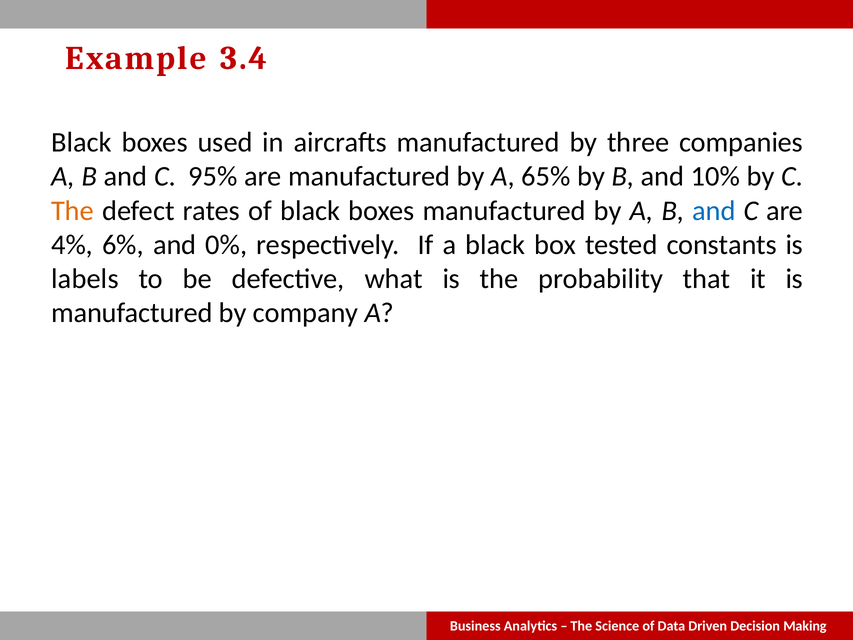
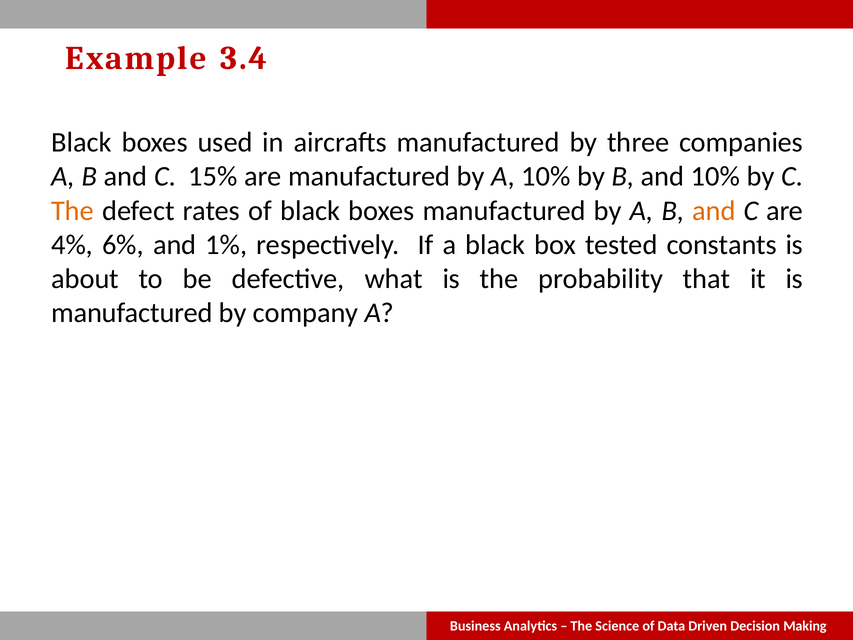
95%: 95% -> 15%
A 65%: 65% -> 10%
and at (714, 211) colour: blue -> orange
0%: 0% -> 1%
labels: labels -> about
